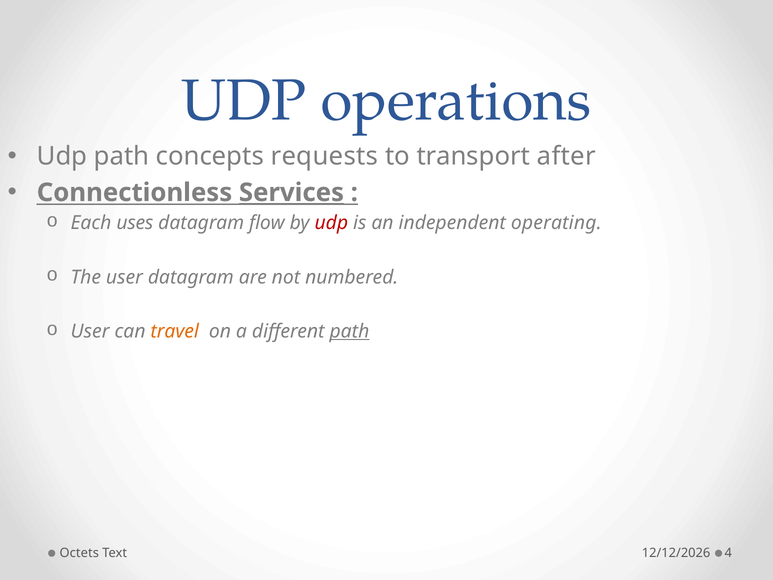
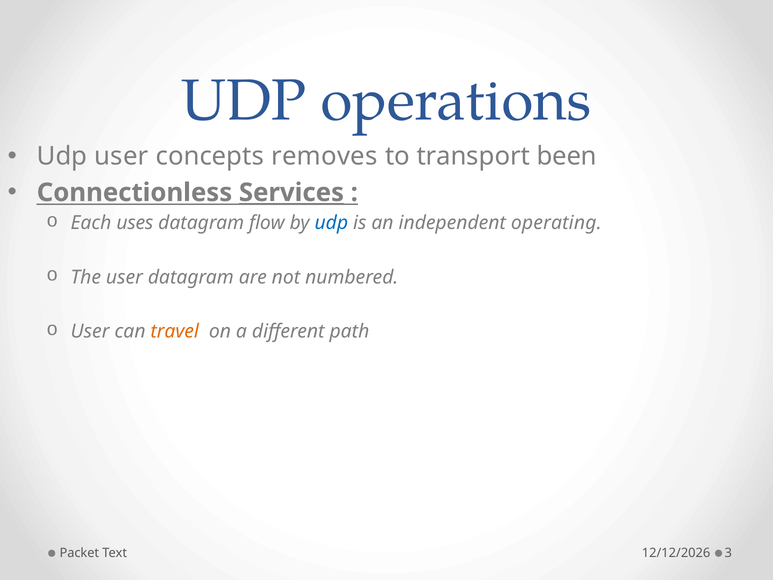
Udp path: path -> user
requests: requests -> removes
after: after -> been
udp at (331, 223) colour: red -> blue
path at (349, 331) underline: present -> none
Octets: Octets -> Packet
4: 4 -> 3
